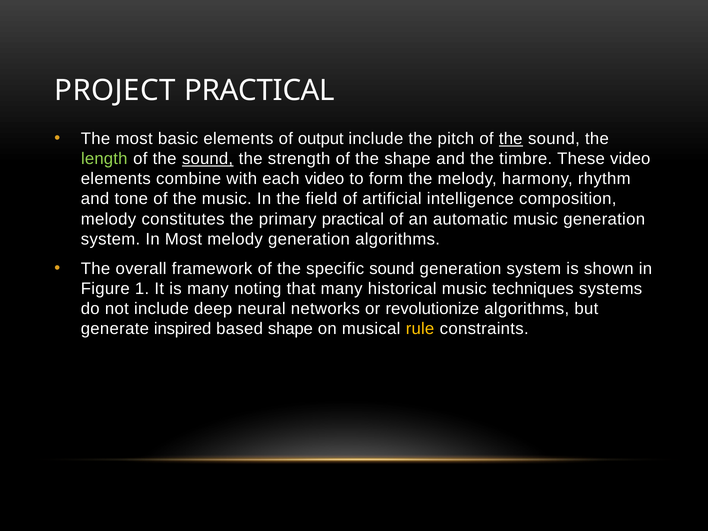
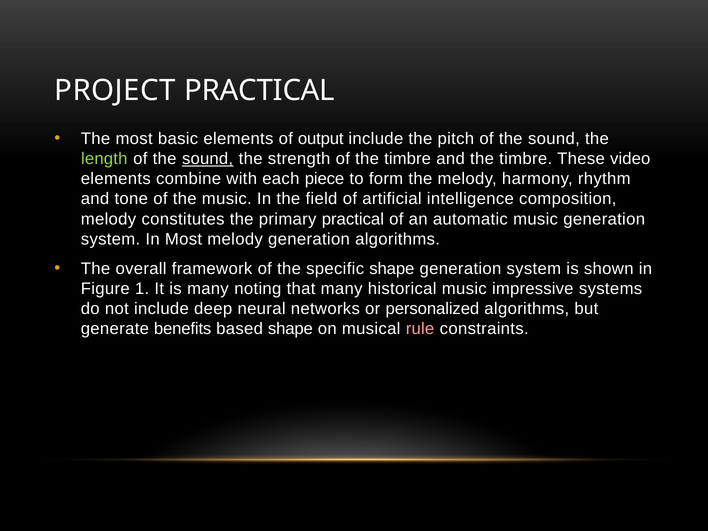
the at (511, 139) underline: present -> none
of the shape: shape -> timbre
each video: video -> piece
specific sound: sound -> shape
techniques: techniques -> impressive
revolutionize: revolutionize -> personalized
inspired: inspired -> benefits
rule colour: yellow -> pink
